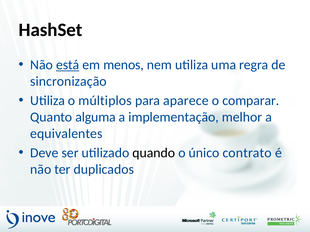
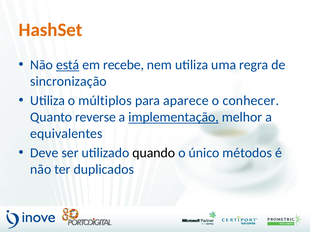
HashSet colour: black -> orange
menos: menos -> recebe
comparar: comparar -> conhecer
alguma: alguma -> reverse
implementação underline: none -> present
contrato: contrato -> métodos
